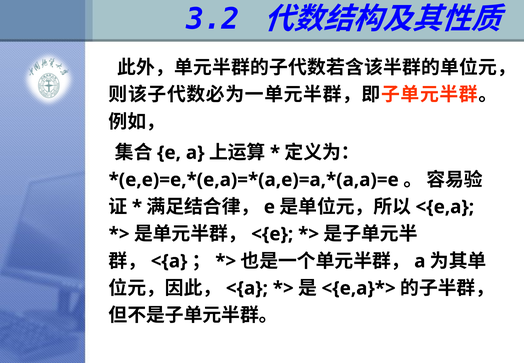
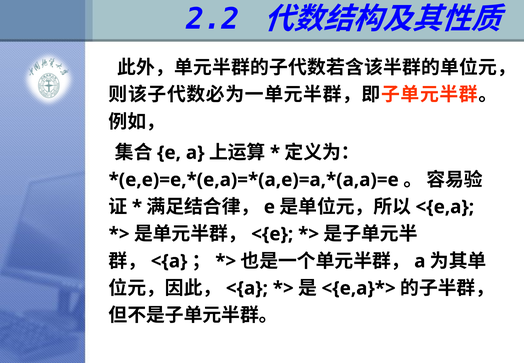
3.2: 3.2 -> 2.2
